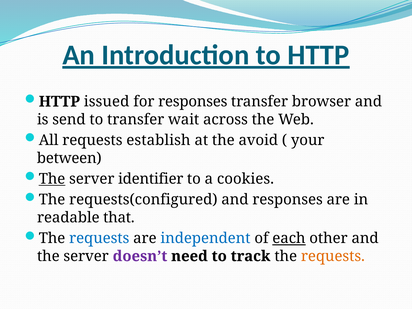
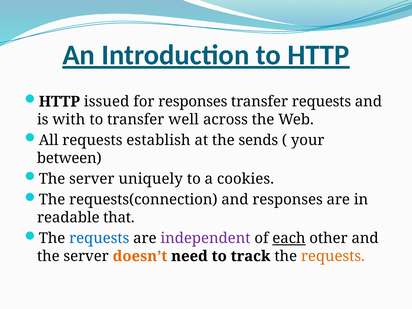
transfer browser: browser -> requests
send: send -> with
wait: wait -> well
avoid: avoid -> sends
The at (52, 179) underline: present -> none
identifier: identifier -> uniquely
requests(configured: requests(configured -> requests(connection
independent colour: blue -> purple
doesn’t colour: purple -> orange
